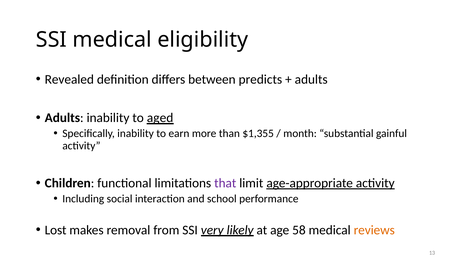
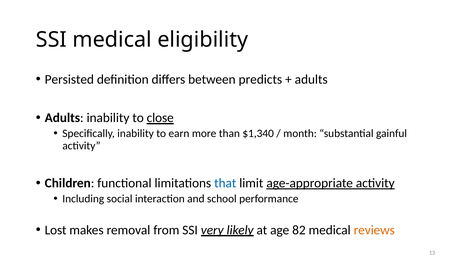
Revealed: Revealed -> Persisted
aged: aged -> close
$1,355: $1,355 -> $1,340
that colour: purple -> blue
58: 58 -> 82
